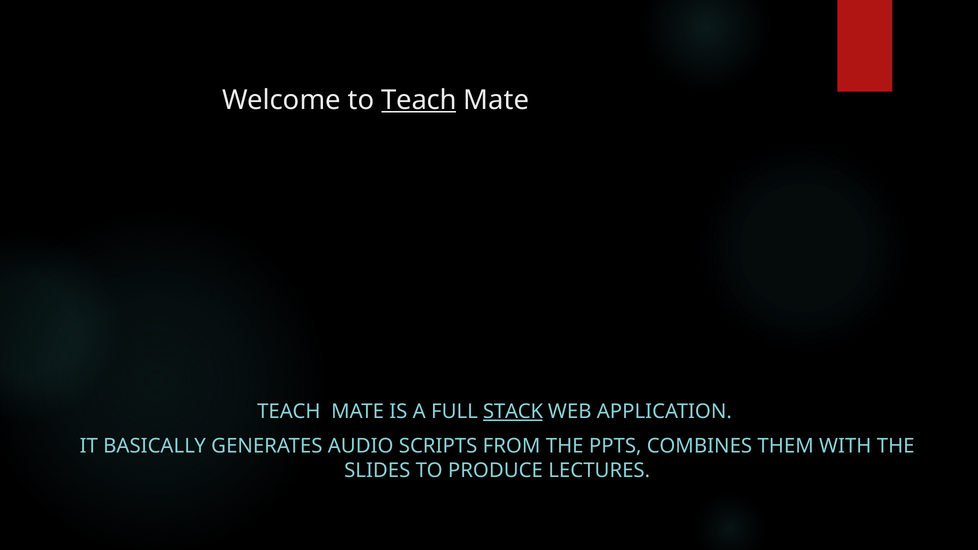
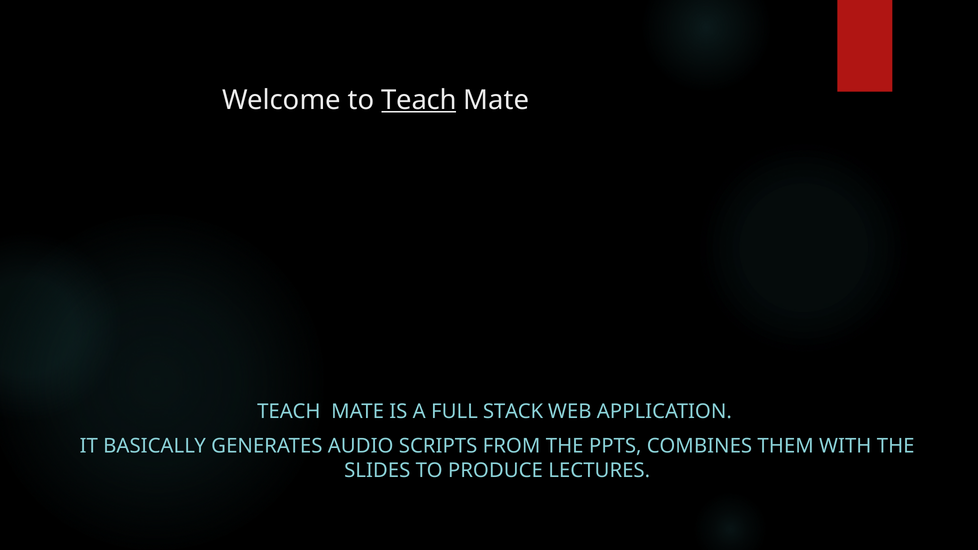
STACK underline: present -> none
